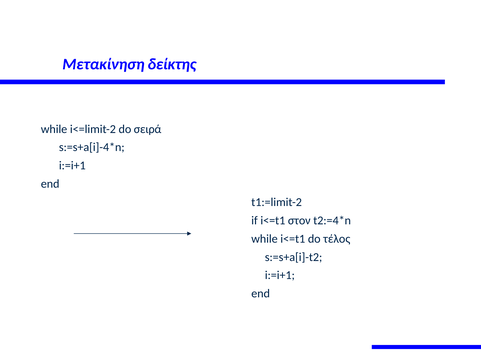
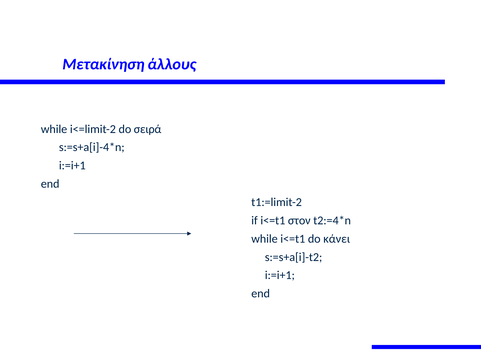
δείκτης: δείκτης -> άλλους
τέλος: τέλος -> κάνει
